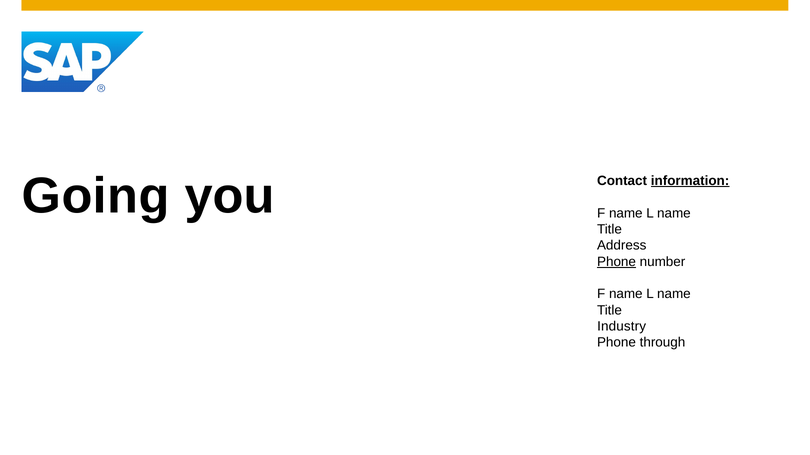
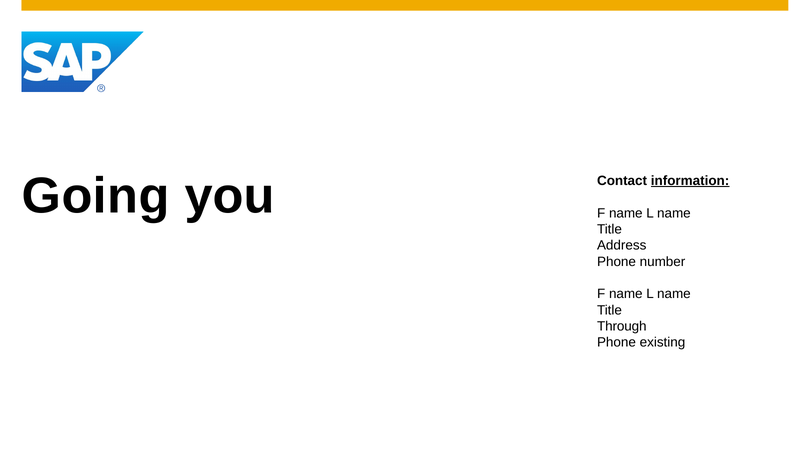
Phone at (617, 262) underline: present -> none
Industry: Industry -> Through
through: through -> existing
